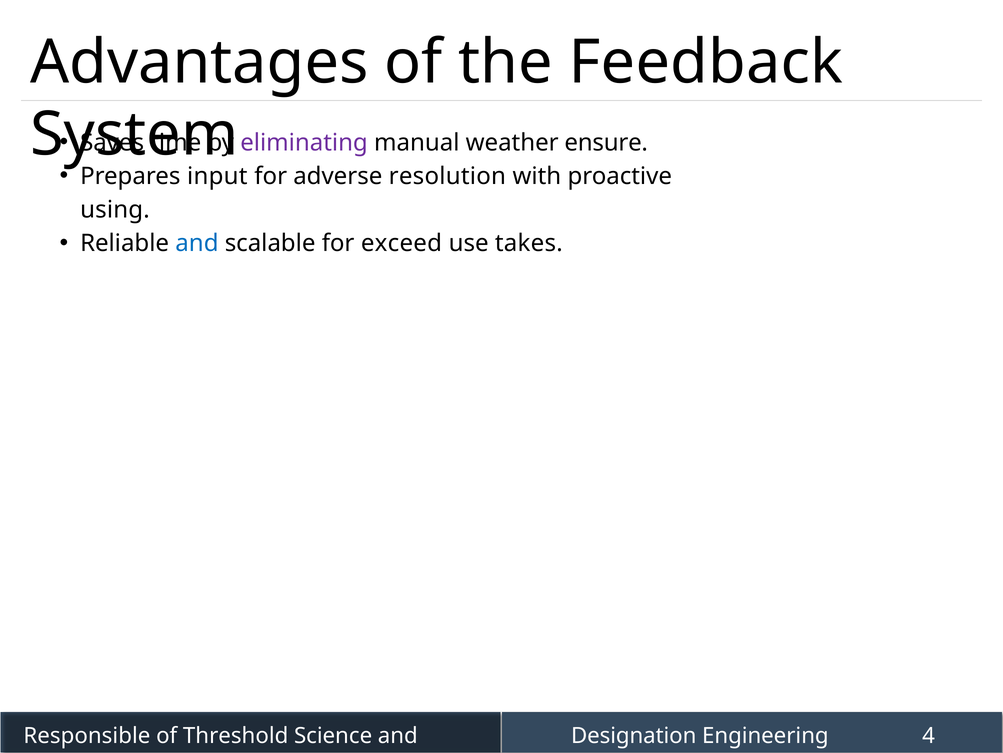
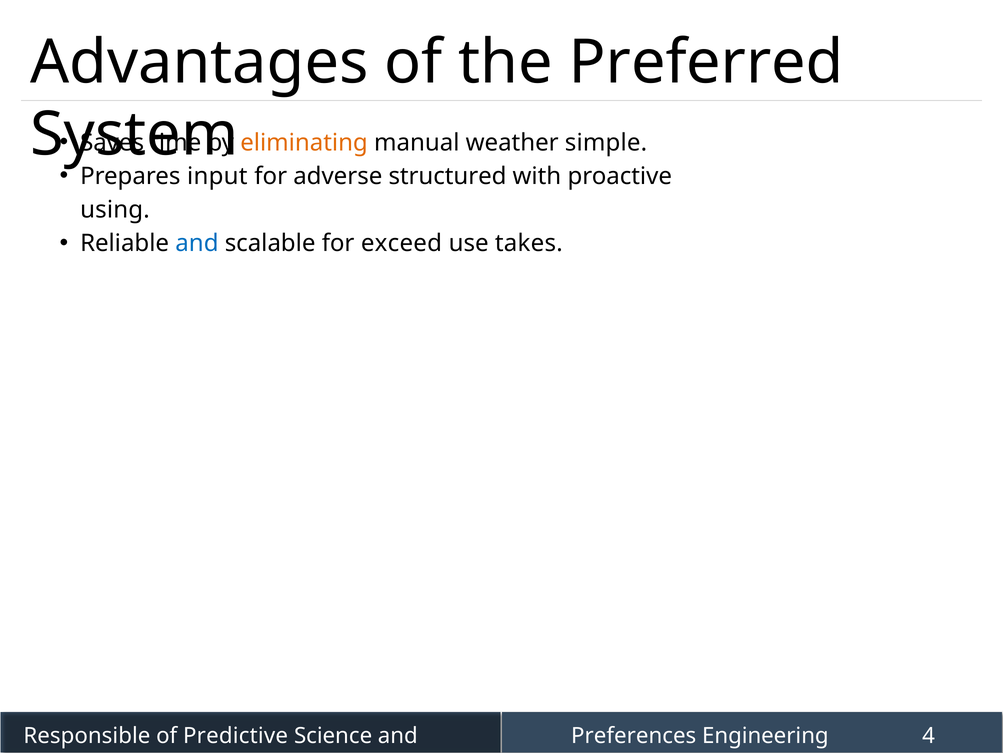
Feedback: Feedback -> Preferred
eliminating colour: purple -> orange
ensure: ensure -> simple
resolution: resolution -> structured
Threshold: Threshold -> Predictive
Designation: Designation -> Preferences
